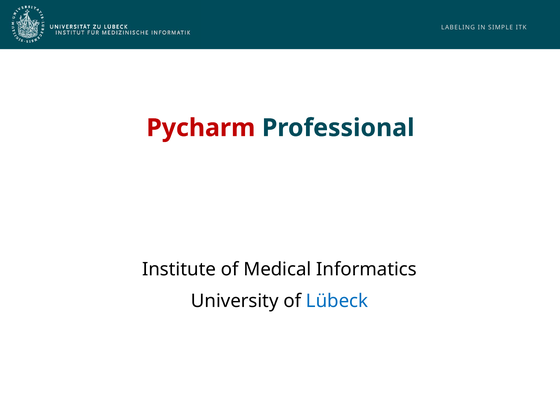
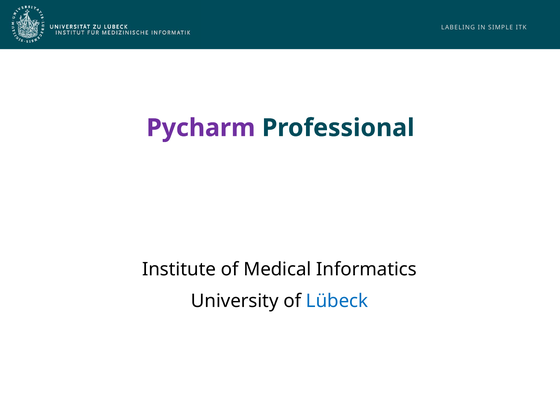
Pycharm colour: red -> purple
